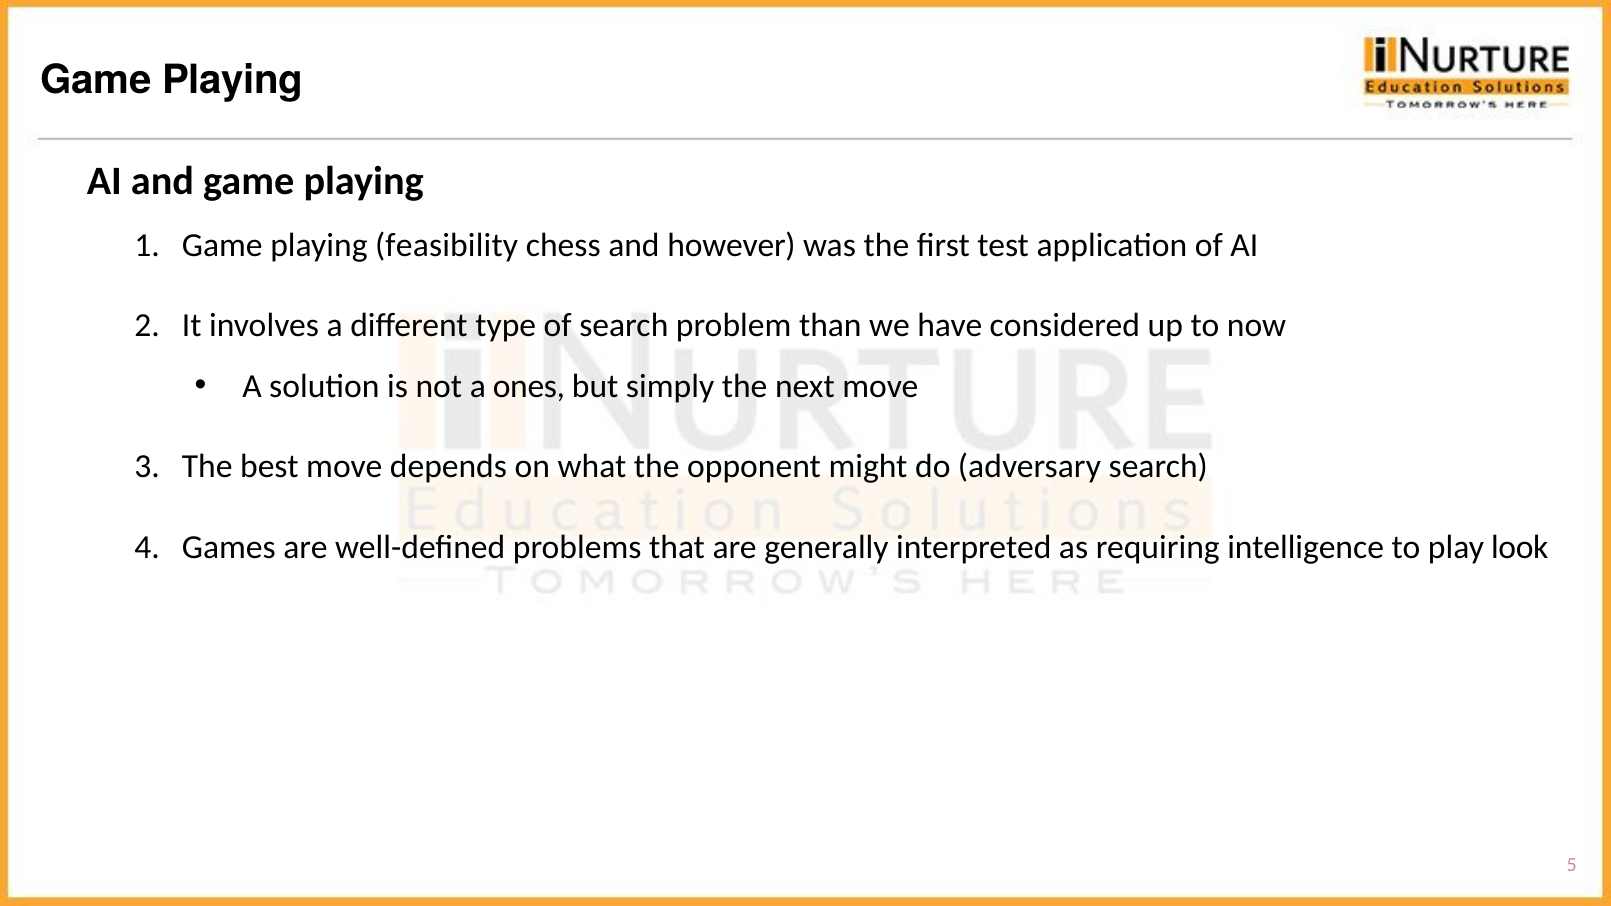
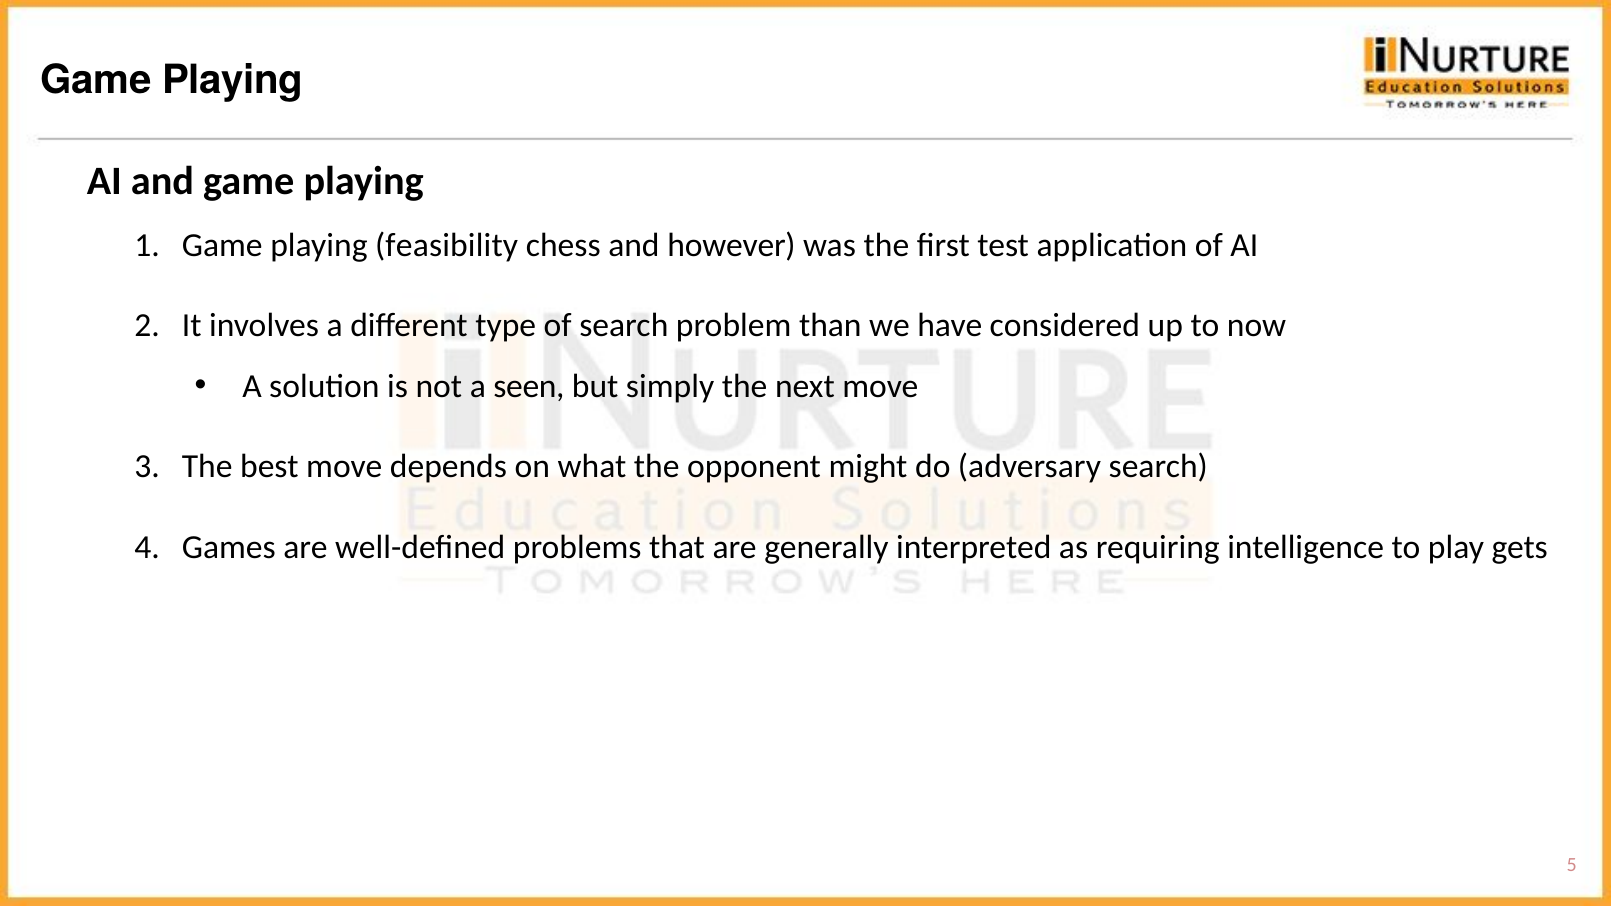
ones: ones -> seen
look: look -> gets
